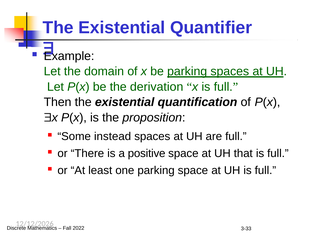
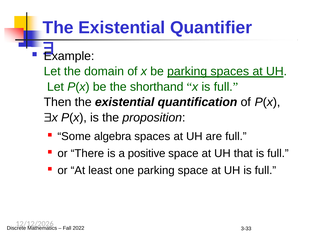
derivation: derivation -> shorthand
instead: instead -> algebra
